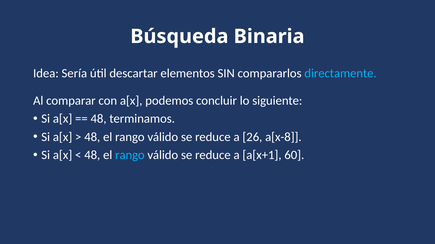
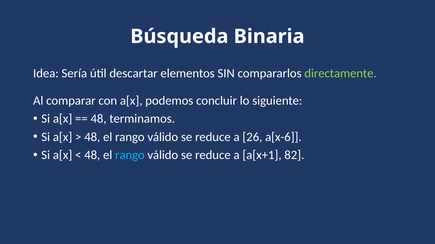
directamente colour: light blue -> light green
a[x-8: a[x-8 -> a[x-6
60: 60 -> 82
